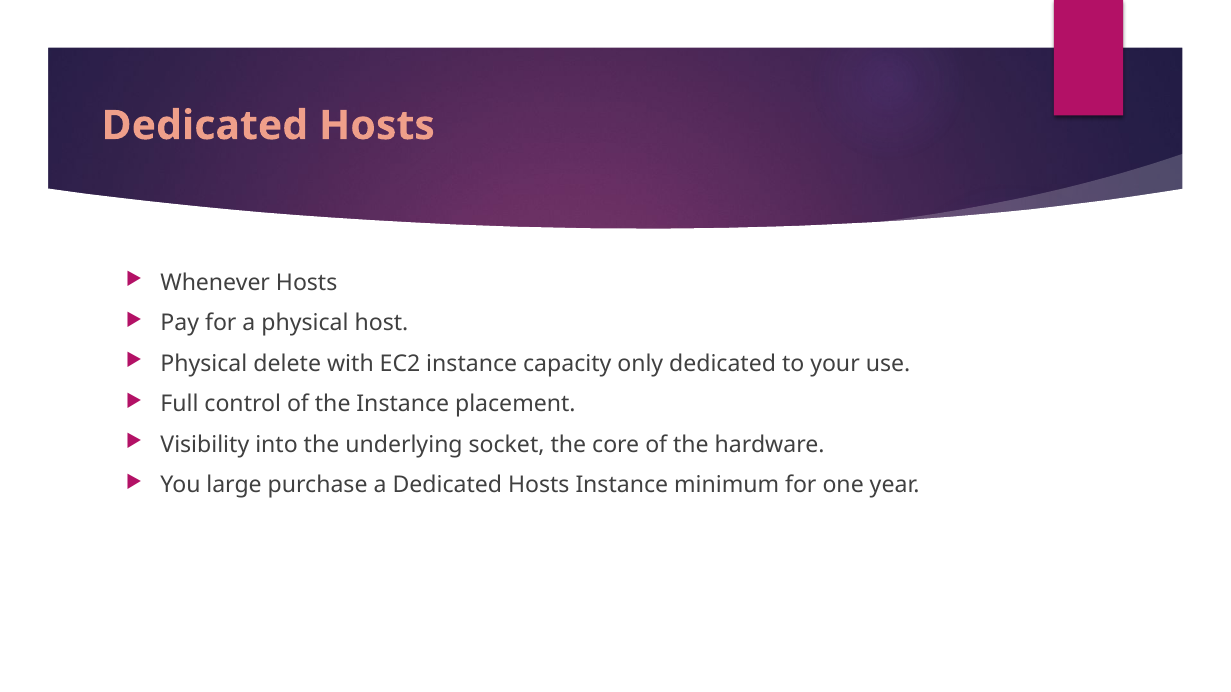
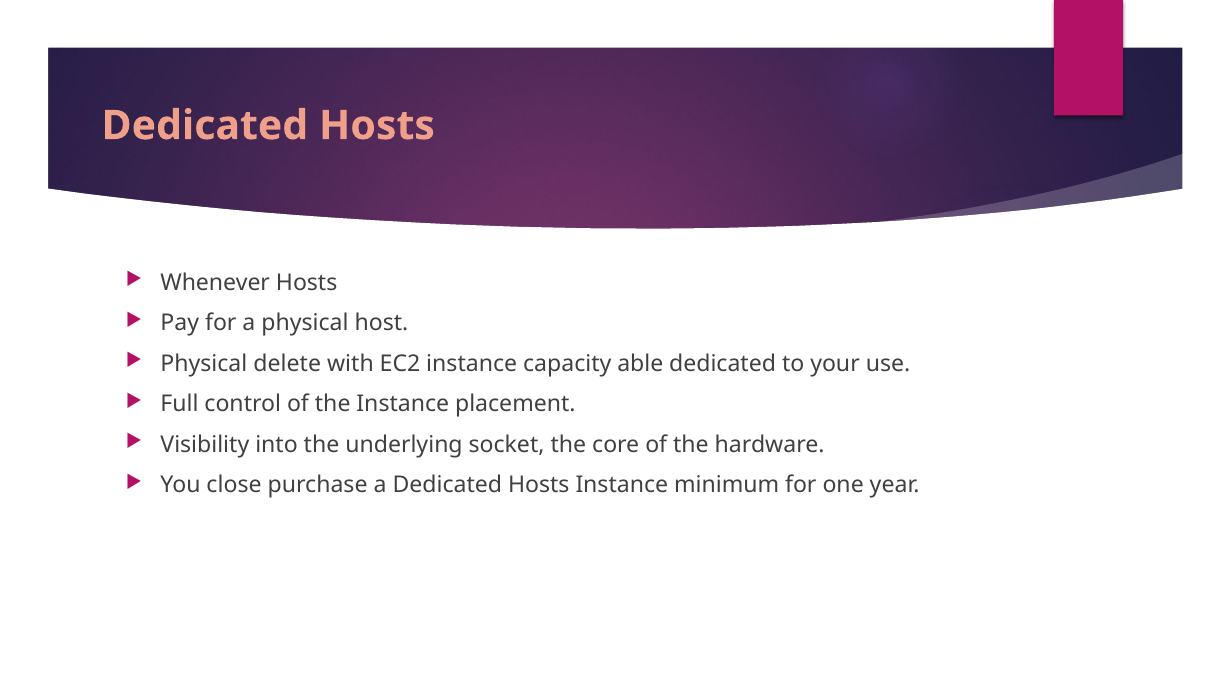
only: only -> able
large: large -> close
